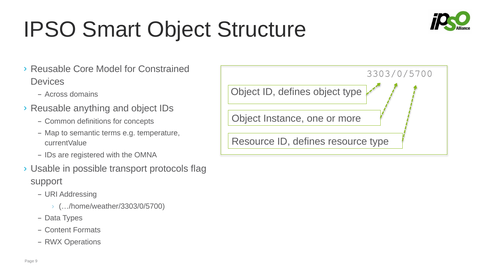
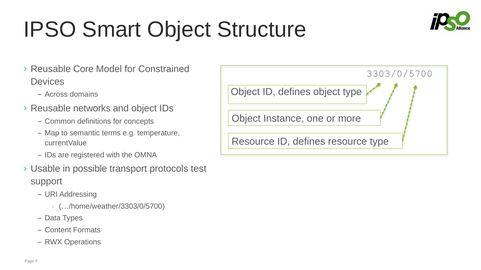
anything: anything -> networks
flag: flag -> test
